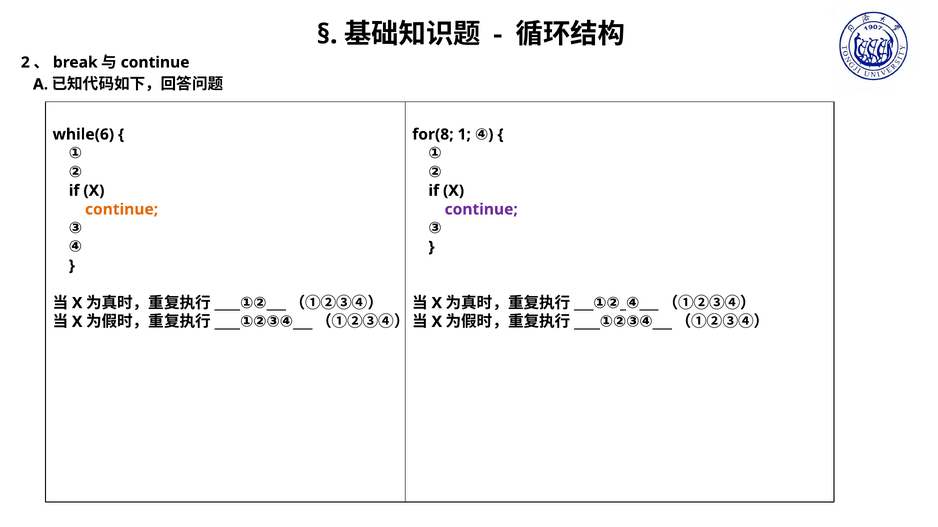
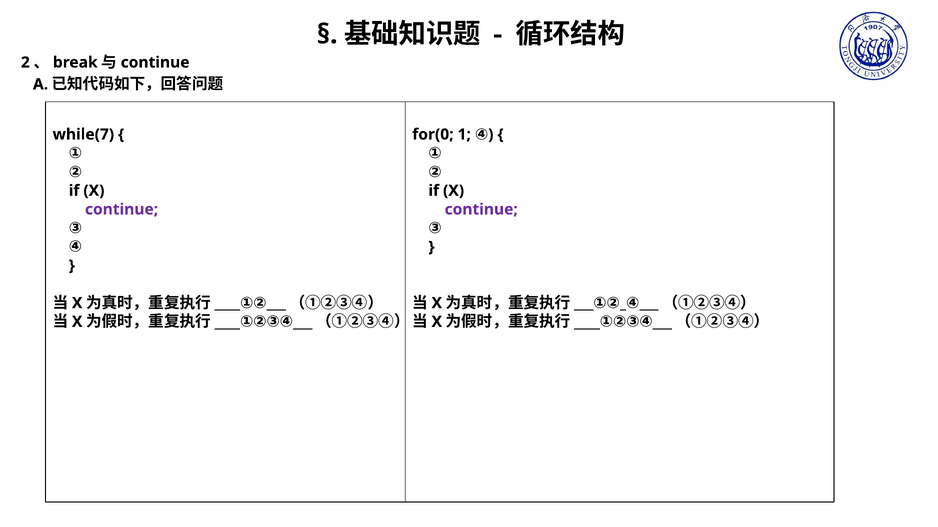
while(6: while(6 -> while(7
for(8: for(8 -> for(0
continue at (122, 210) colour: orange -> purple
